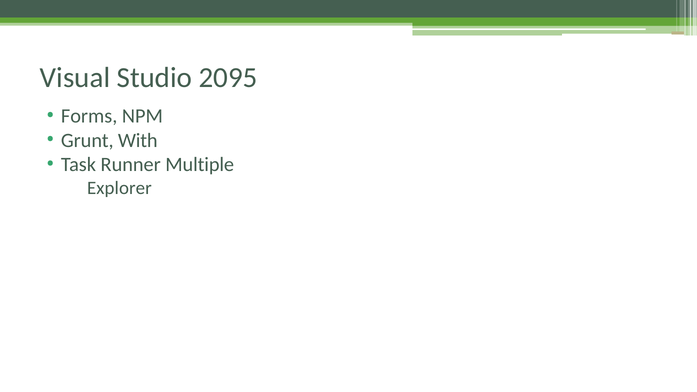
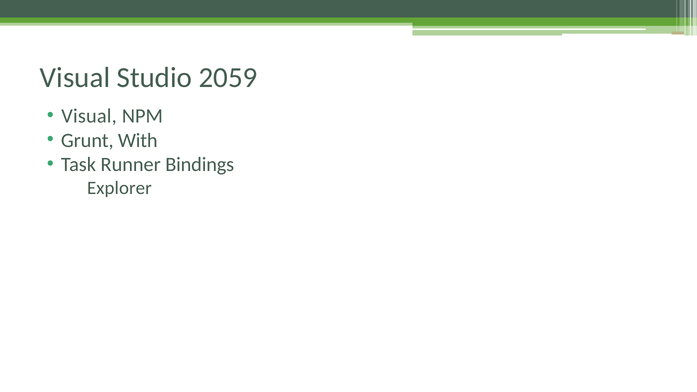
2095: 2095 -> 2059
Forms at (89, 116): Forms -> Visual
Multiple: Multiple -> Bindings
